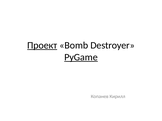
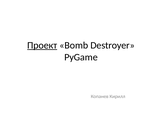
PyGame underline: present -> none
